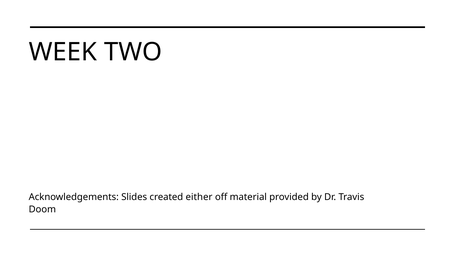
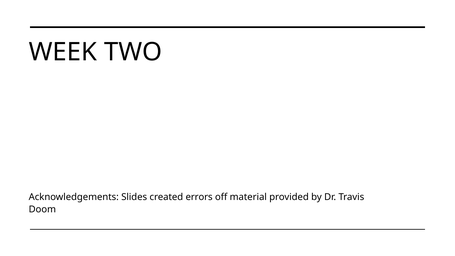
either: either -> errors
